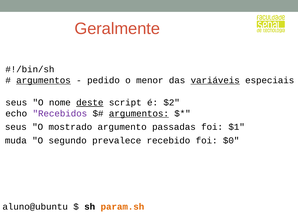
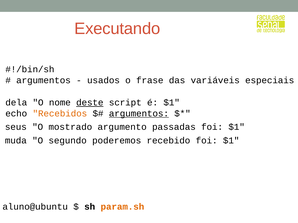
Geralmente: Geralmente -> Executando
argumentos at (43, 80) underline: present -> none
pedido: pedido -> usados
menor: menor -> frase
variáveis underline: present -> none
seus at (16, 103): seus -> dela
é $2: $2 -> $1
Recebidos colour: purple -> orange
prevalece: prevalece -> poderemos
recebido foi $0: $0 -> $1
